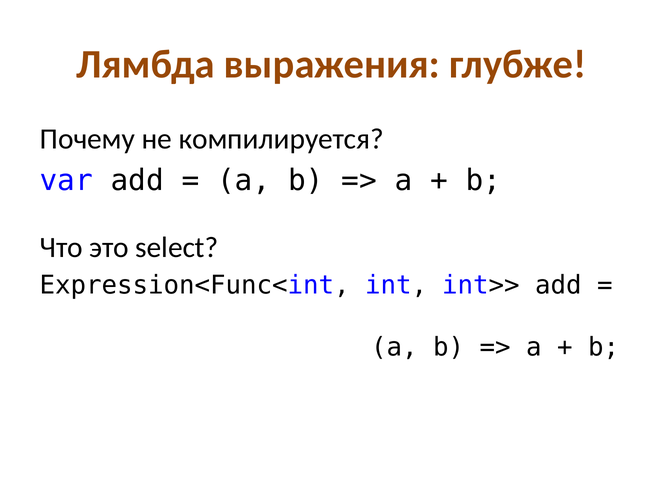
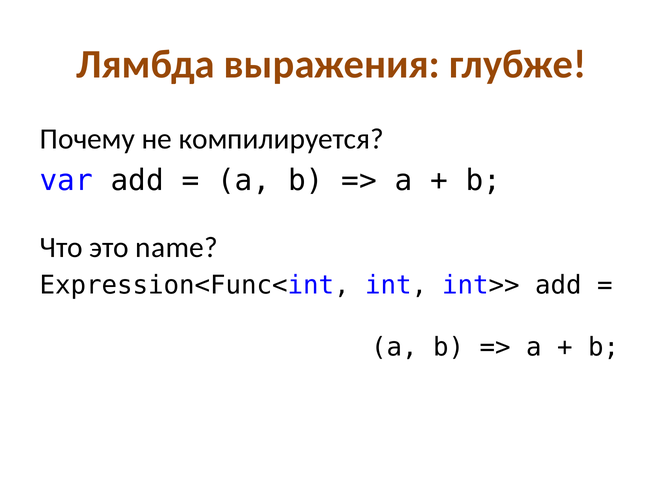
select: select -> name
